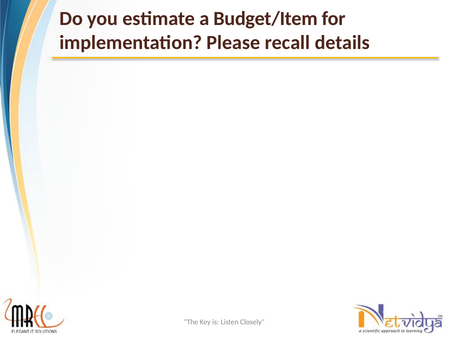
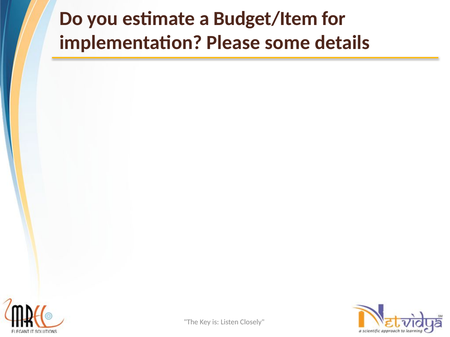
recall: recall -> some
